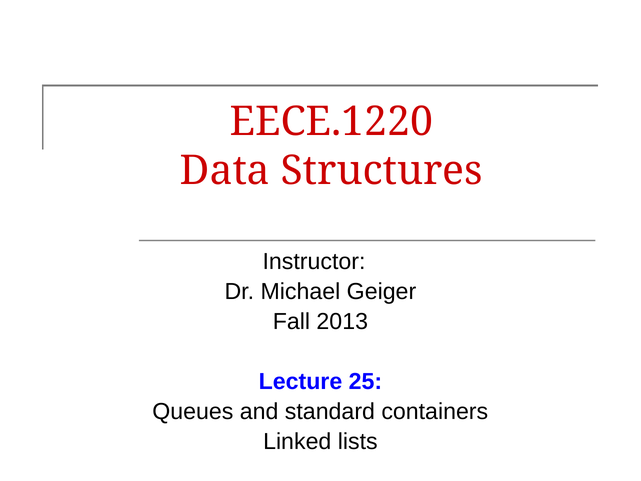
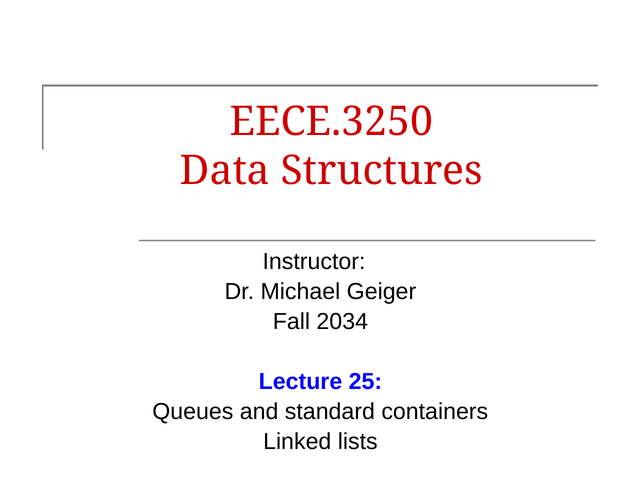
EECE.1220: EECE.1220 -> EECE.3250
2013: 2013 -> 2034
